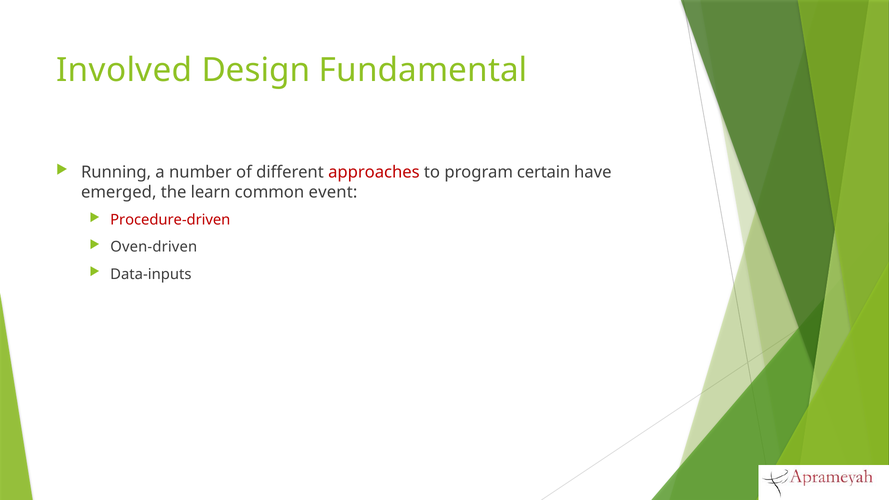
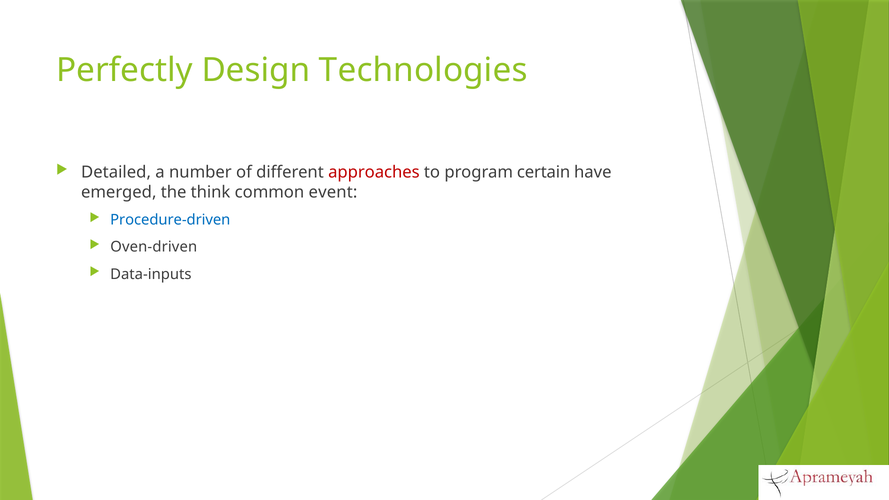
Involved: Involved -> Perfectly
Fundamental: Fundamental -> Technologies
Running: Running -> Detailed
learn: learn -> think
Procedure-driven colour: red -> blue
